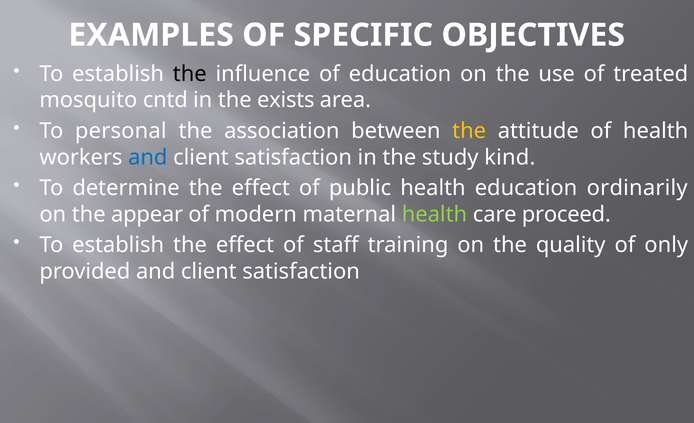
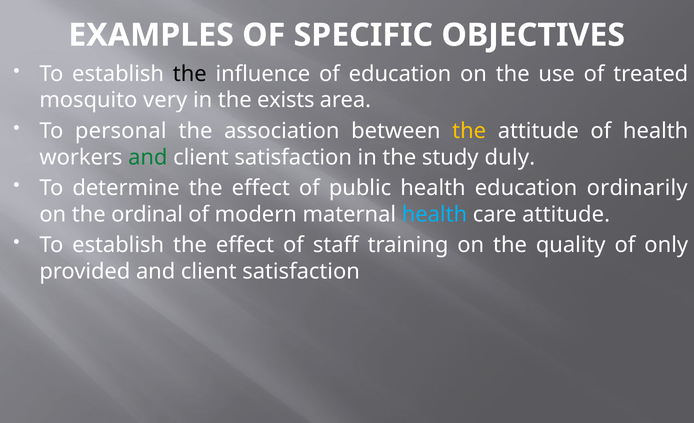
cntd: cntd -> very
and at (148, 157) colour: blue -> green
kind: kind -> duly
appear: appear -> ordinal
health at (434, 214) colour: light green -> light blue
care proceed: proceed -> attitude
